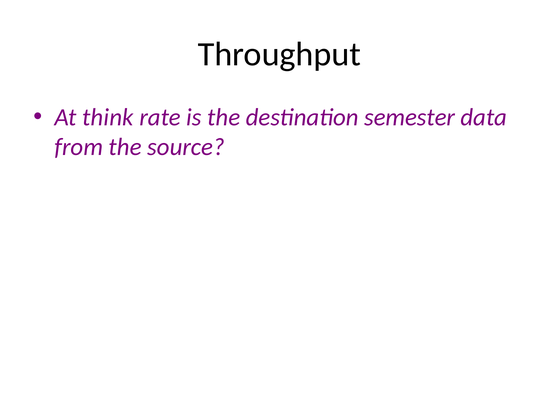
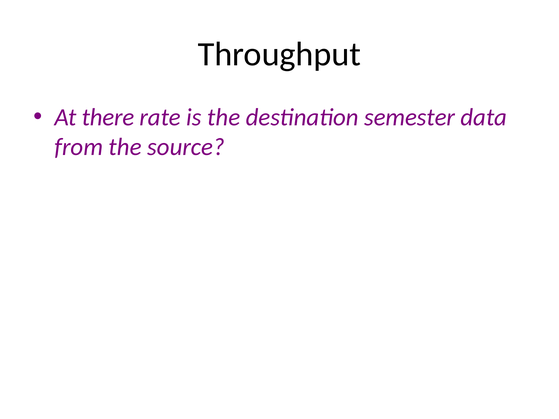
think: think -> there
